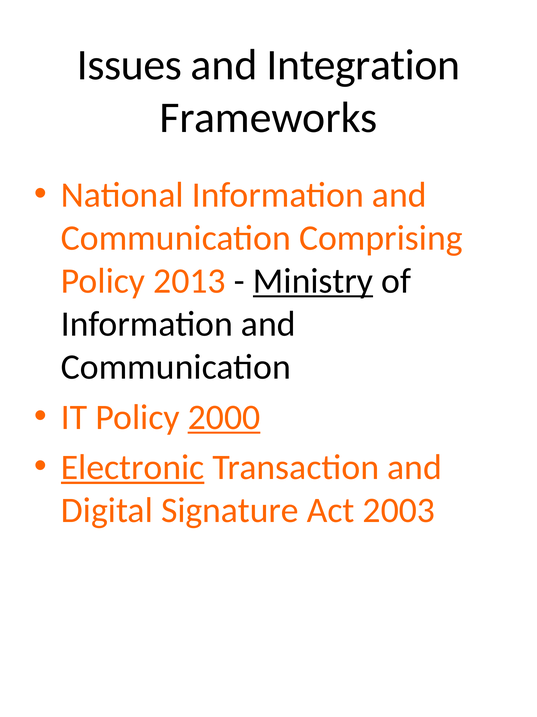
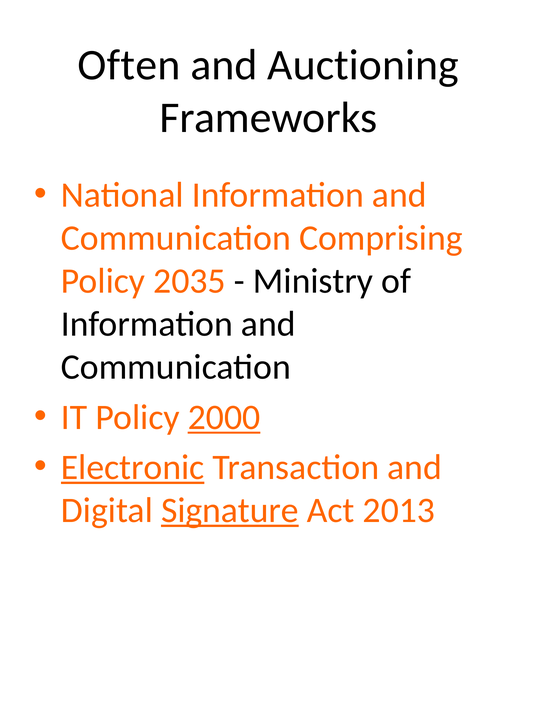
Issues: Issues -> Often
Integration: Integration -> Auctioning
2013: 2013 -> 2035
Ministry underline: present -> none
Signature underline: none -> present
2003: 2003 -> 2013
